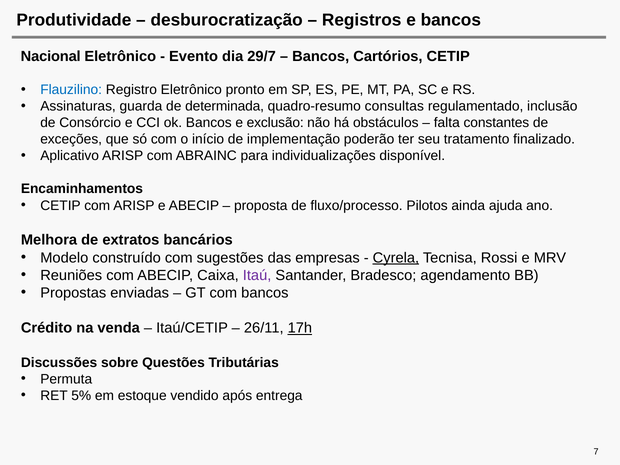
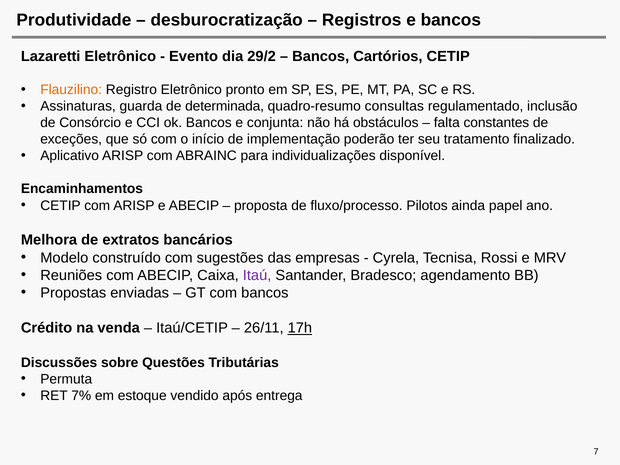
Nacional: Nacional -> Lazaretti
29/7: 29/7 -> 29/2
Flauzilino colour: blue -> orange
exclusão: exclusão -> conjunta
ajuda: ajuda -> papel
Cyrela underline: present -> none
5%: 5% -> 7%
